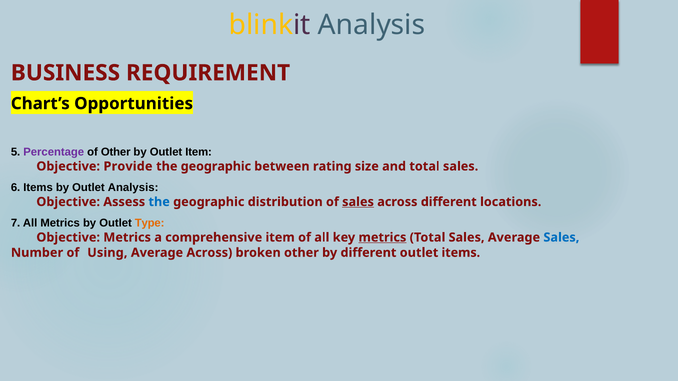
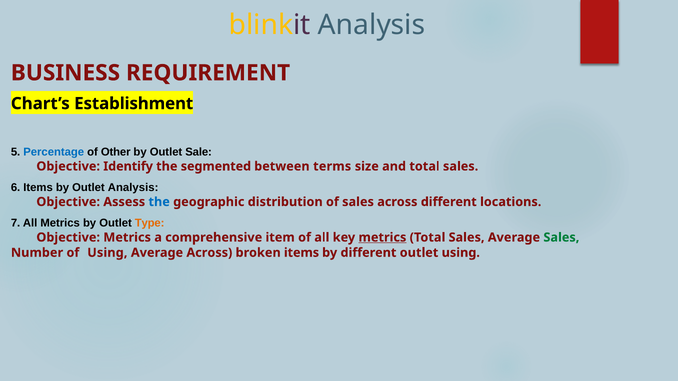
Opportunities: Opportunities -> Establishment
Percentage colour: purple -> blue
Outlet Item: Item -> Sale
Provide: Provide -> Identify
geographic at (216, 166): geographic -> segmented
rating: rating -> terms
sales at (358, 202) underline: present -> none
Sales at (561, 238) colour: blue -> green
broken other: other -> items
outlet items: items -> using
